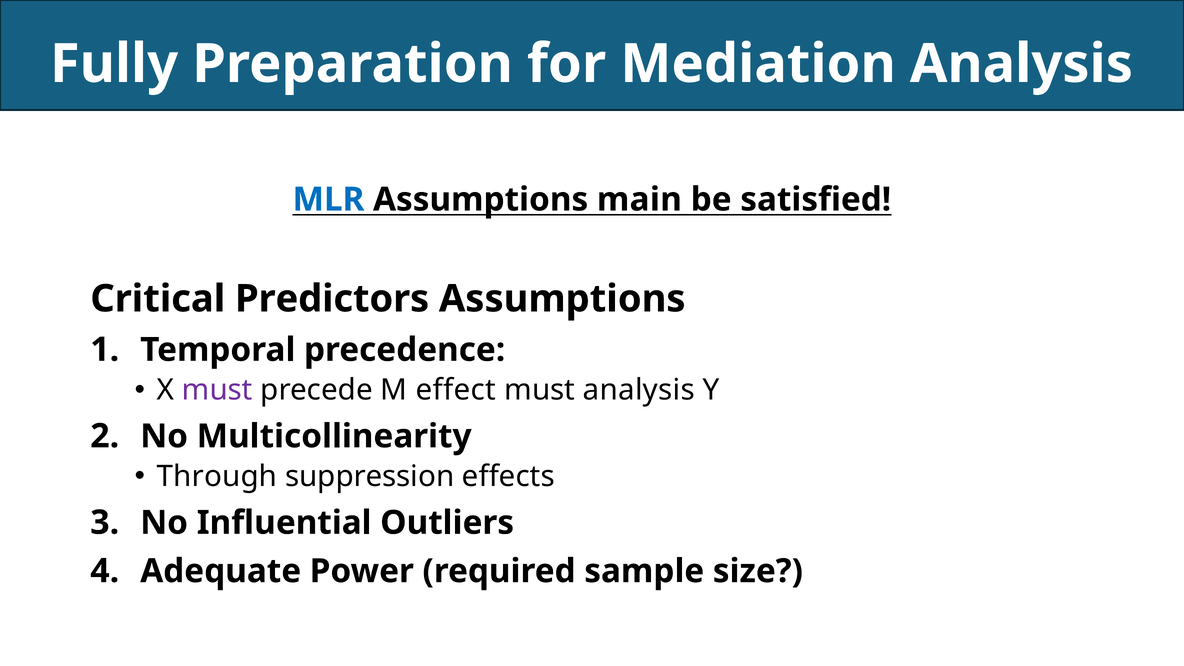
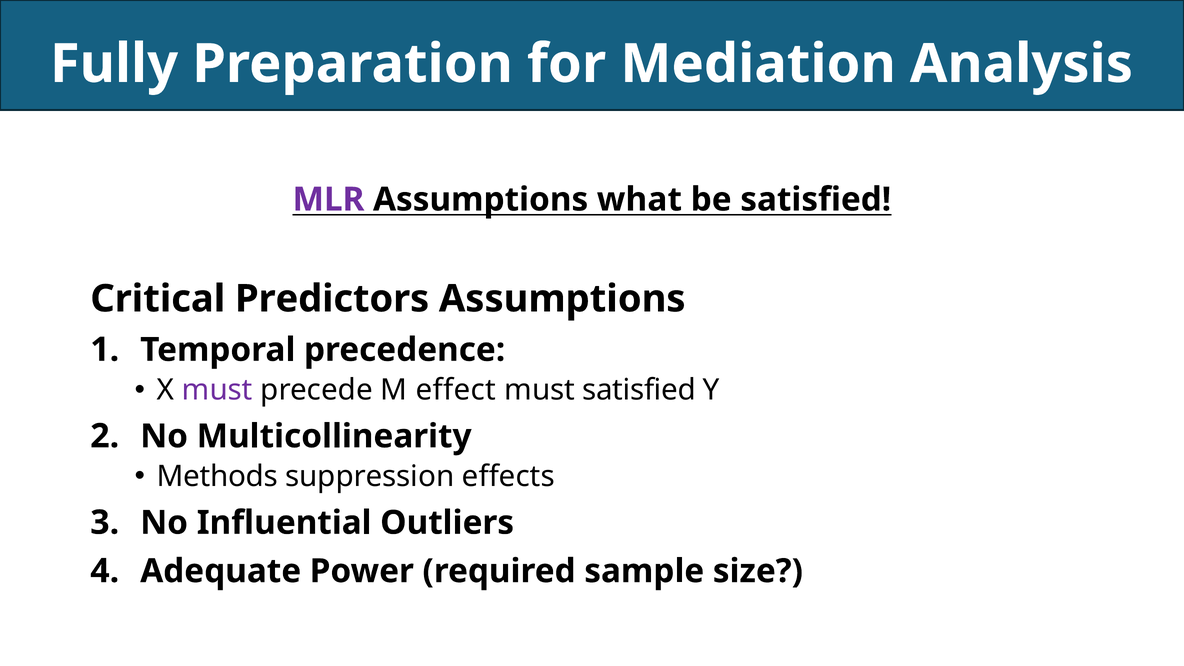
MLR colour: blue -> purple
main: main -> what
must analysis: analysis -> satisfied
Through: Through -> Methods
